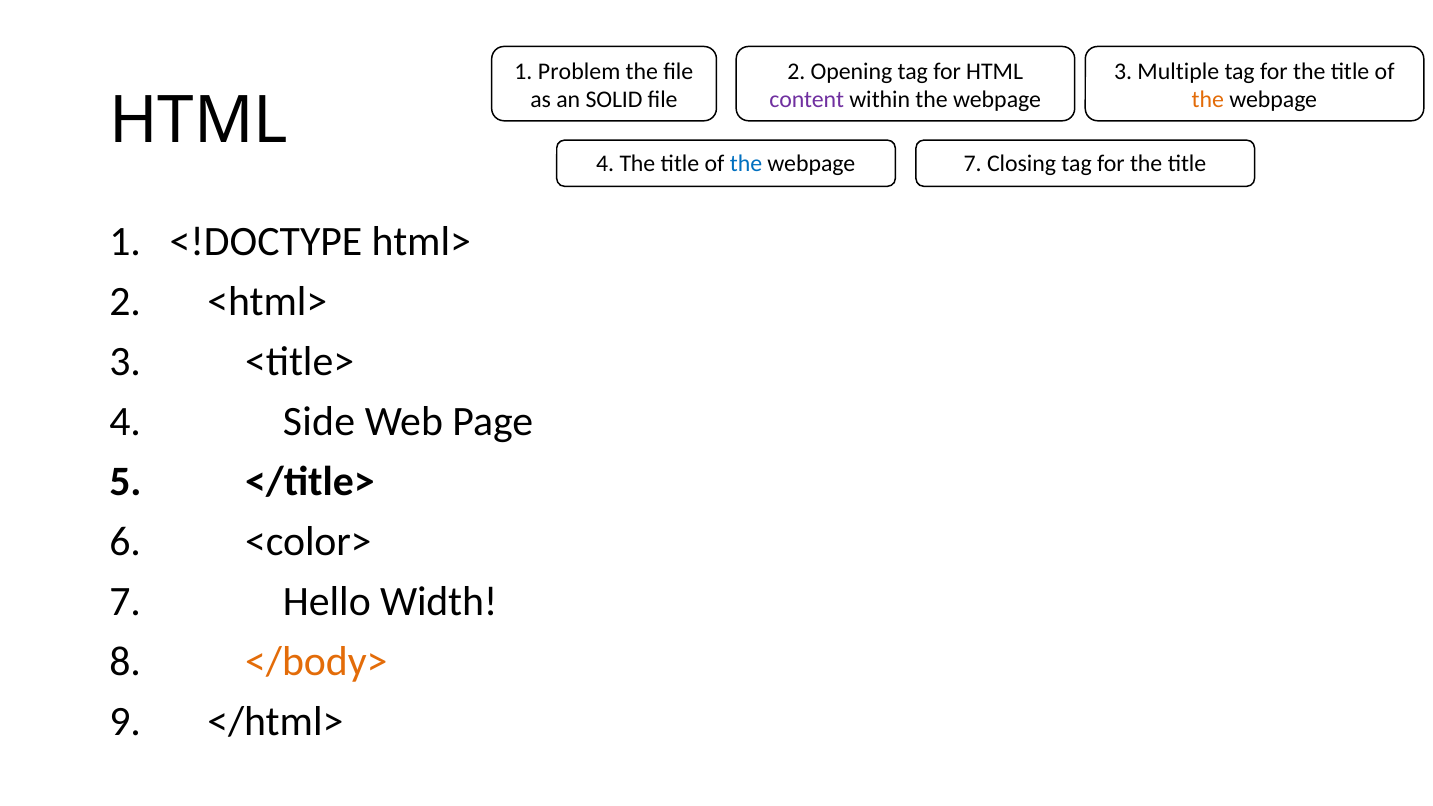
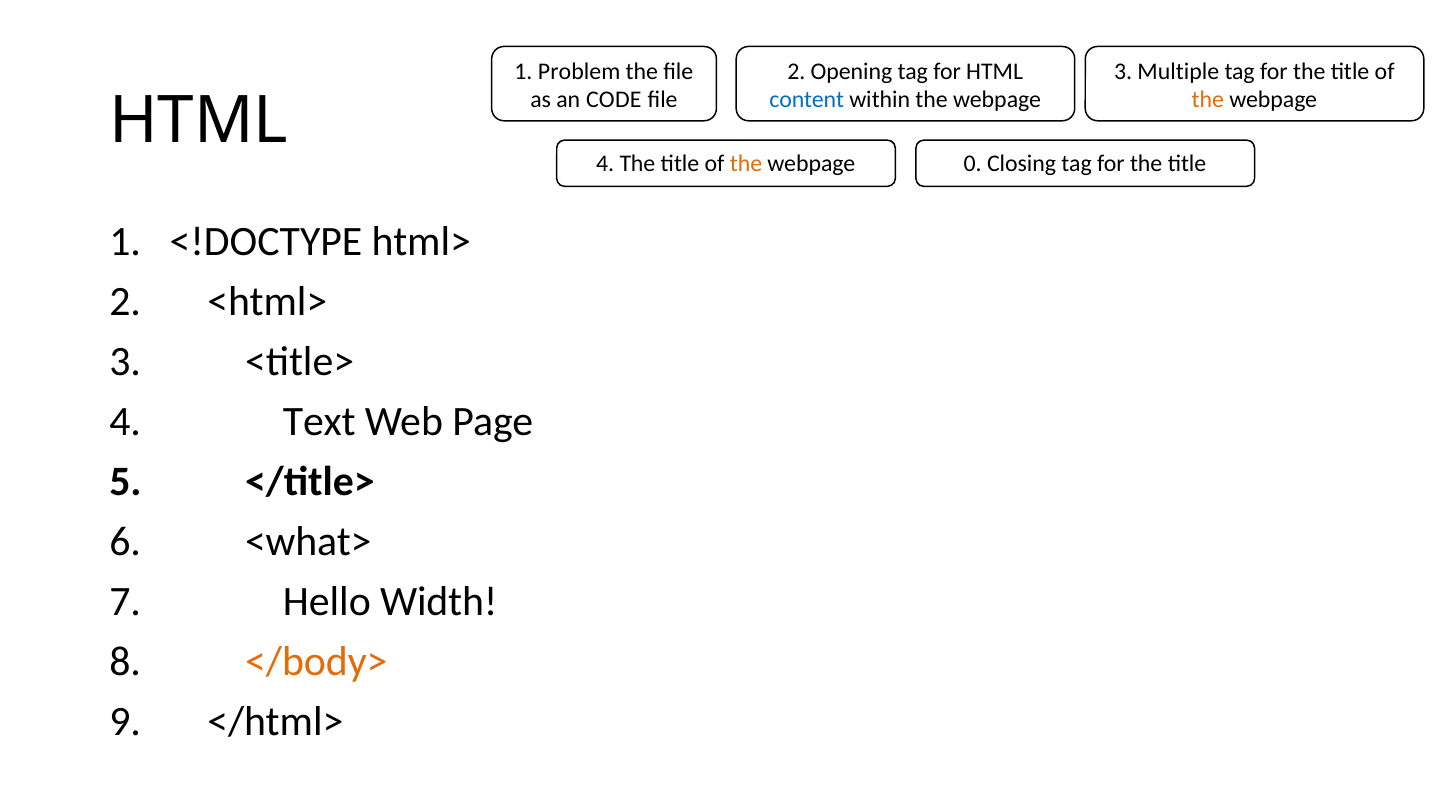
SOLID: SOLID -> CODE
content colour: purple -> blue
the at (746, 164) colour: blue -> orange
webpage 7: 7 -> 0
Side: Side -> Text
<color>: <color> -> <what>
